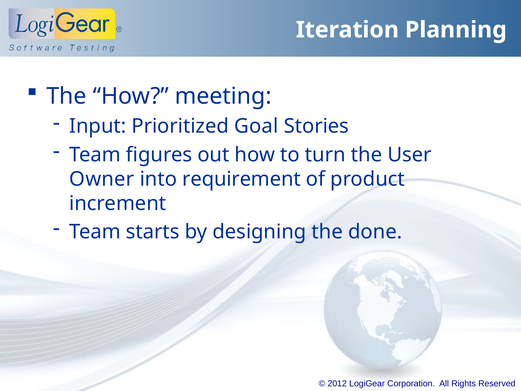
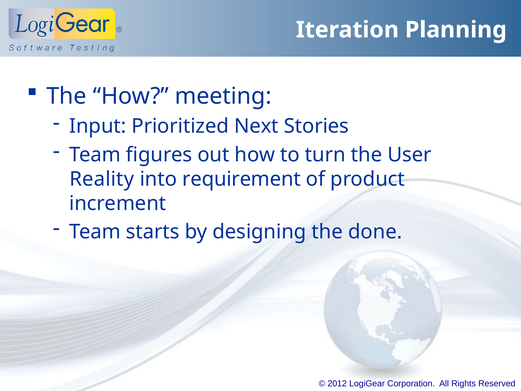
Goal: Goal -> Next
Owner: Owner -> Reality
